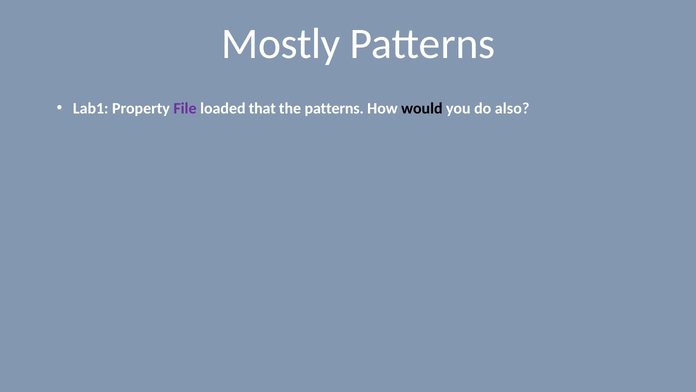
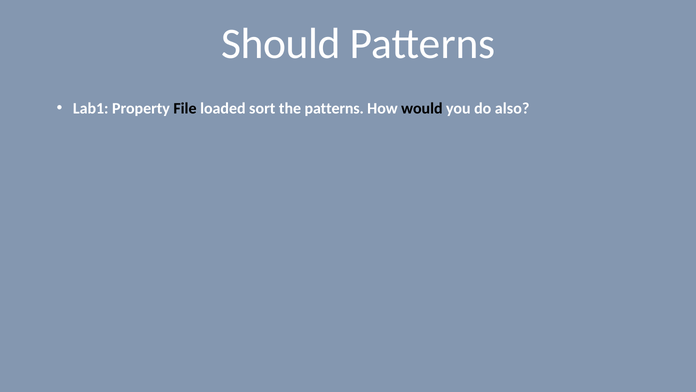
Mostly: Mostly -> Should
File colour: purple -> black
that: that -> sort
